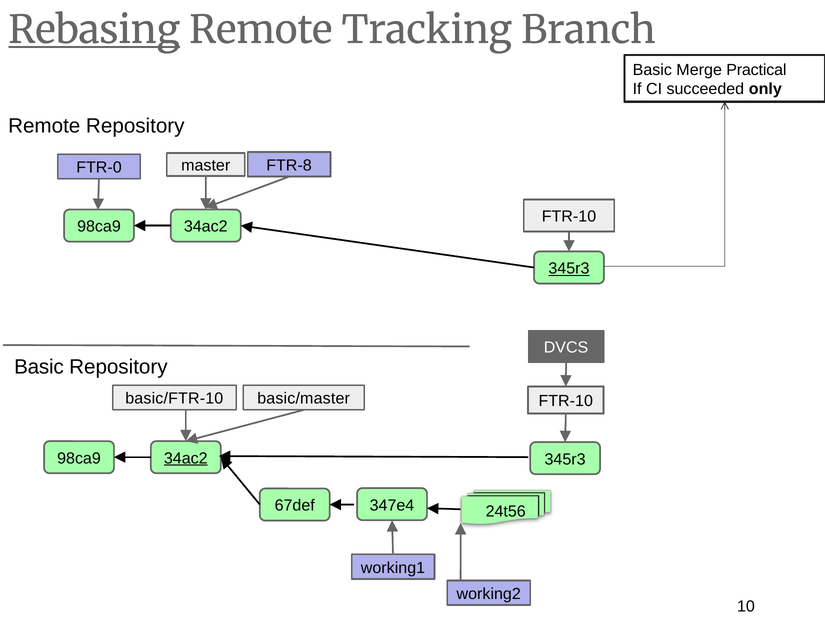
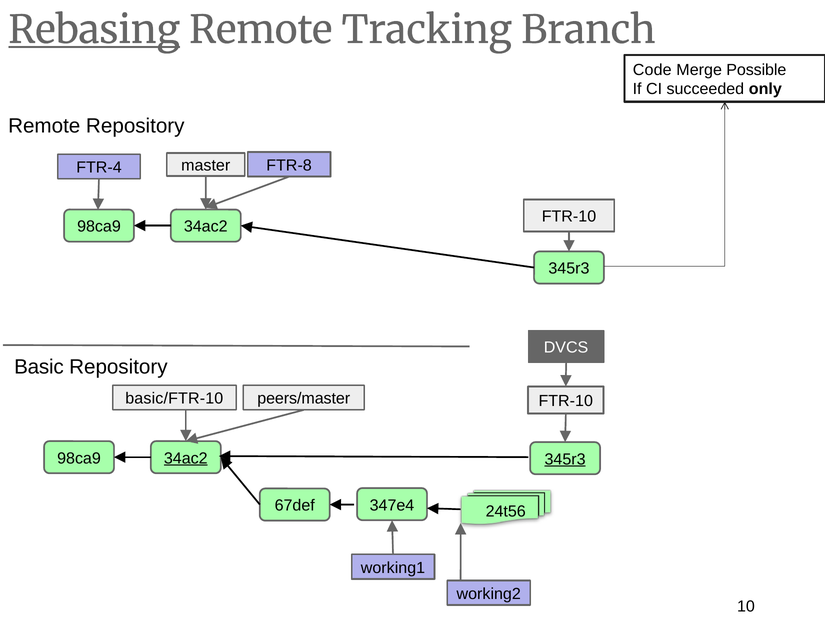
Basic at (652, 70): Basic -> Code
Practical: Practical -> Possible
FTR-0: FTR-0 -> FTR-4
345r3 at (569, 269) underline: present -> none
basic/master: basic/master -> peers/master
345r3 at (565, 459) underline: none -> present
